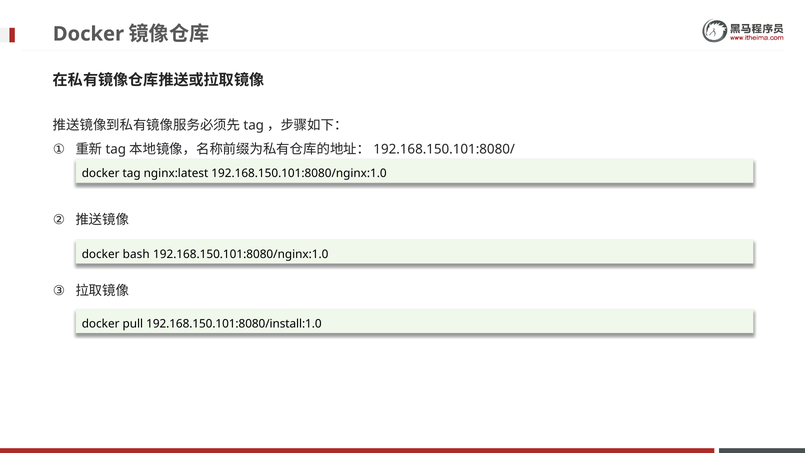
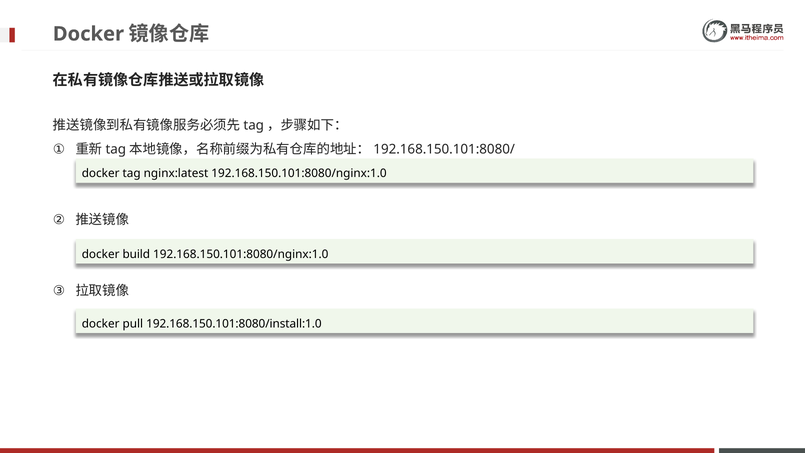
bash: bash -> build
